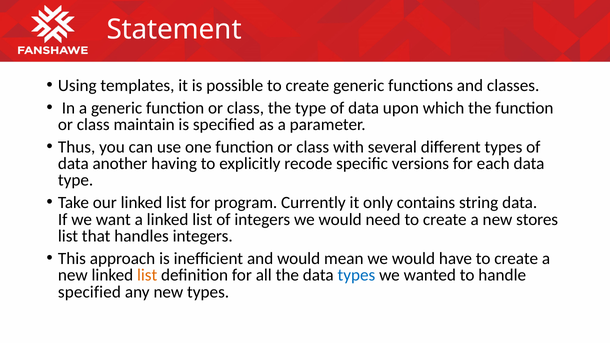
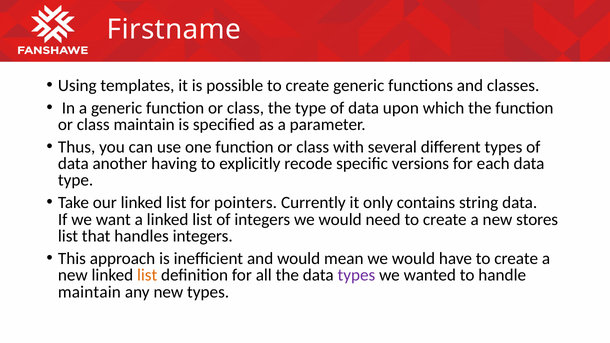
Statement: Statement -> Firstname
program: program -> pointers
types at (356, 275) colour: blue -> purple
specified at (89, 292): specified -> maintain
